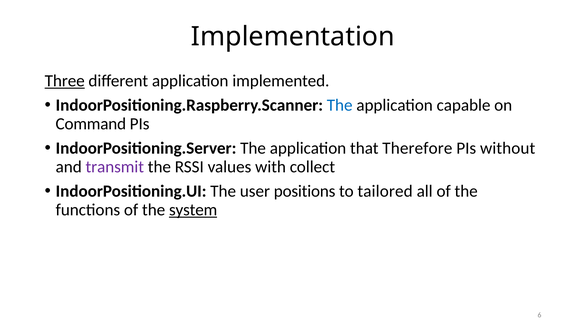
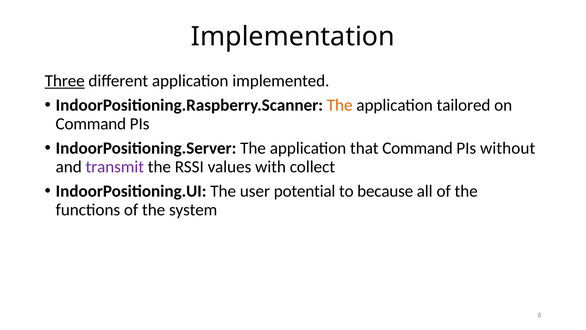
The at (340, 105) colour: blue -> orange
capable: capable -> tailored
that Therefore: Therefore -> Command
positions: positions -> potential
tailored: tailored -> because
system underline: present -> none
